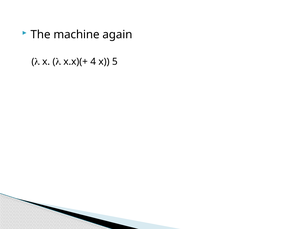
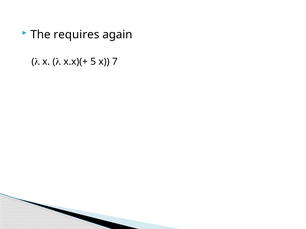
machine: machine -> requires
4: 4 -> 5
5: 5 -> 7
